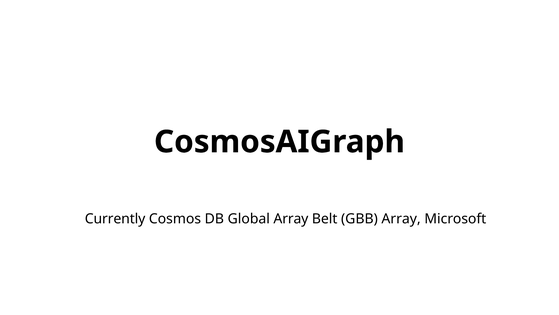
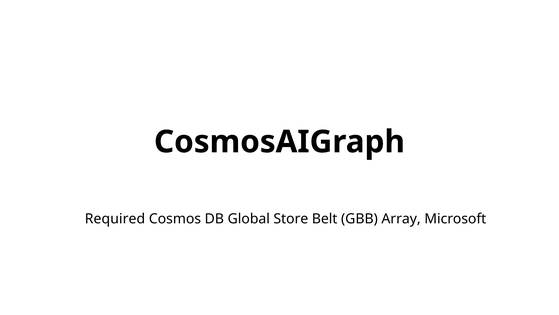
Currently: Currently -> Required
Global Array: Array -> Store
